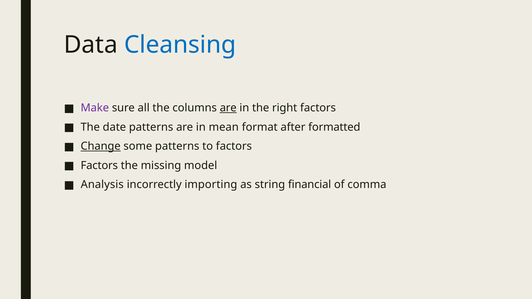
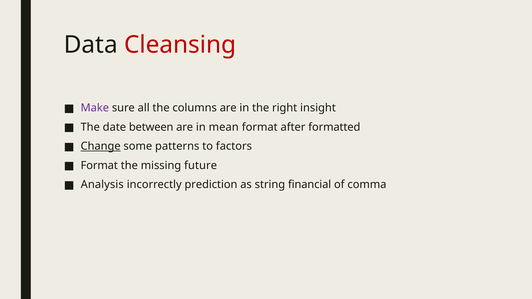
Cleansing colour: blue -> red
are at (228, 108) underline: present -> none
right factors: factors -> insight
date patterns: patterns -> between
Factors at (99, 166): Factors -> Format
model: model -> future
importing: importing -> prediction
